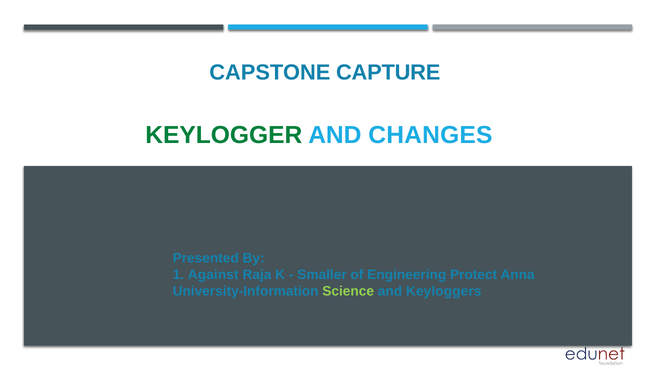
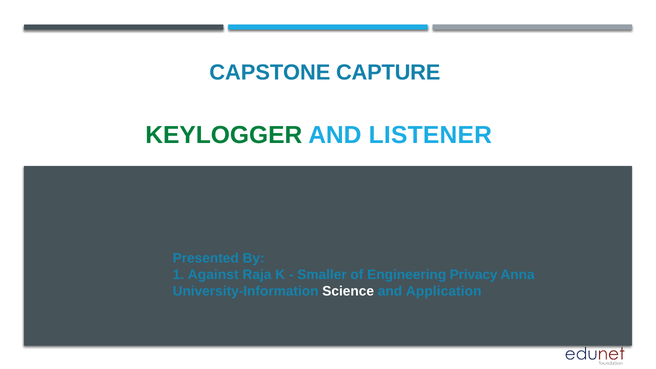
CHANGES: CHANGES -> LISTENER
Protect: Protect -> Privacy
Science colour: light green -> white
Keyloggers: Keyloggers -> Application
